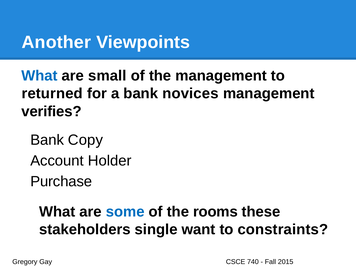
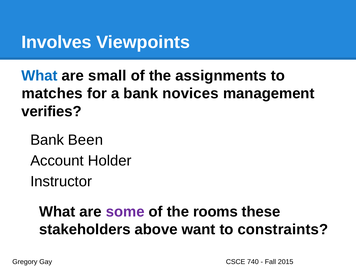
Another: Another -> Involves
the management: management -> assignments
returned: returned -> matches
Copy: Copy -> Been
Purchase: Purchase -> Instructor
some colour: blue -> purple
single: single -> above
